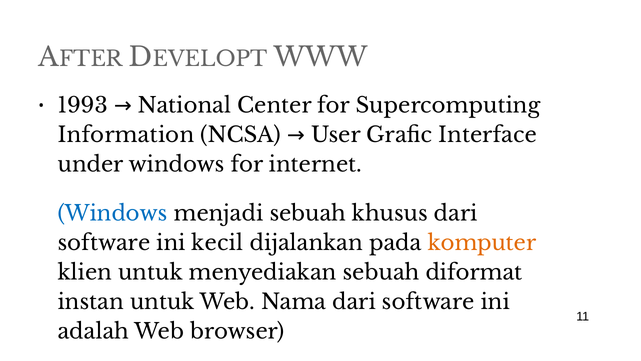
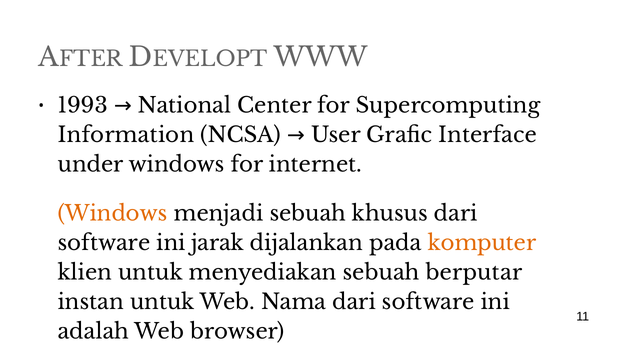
Windows at (113, 214) colour: blue -> orange
kecil: kecil -> jarak
diformat: diformat -> berputar
